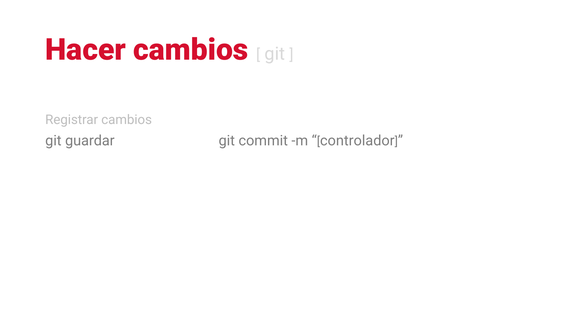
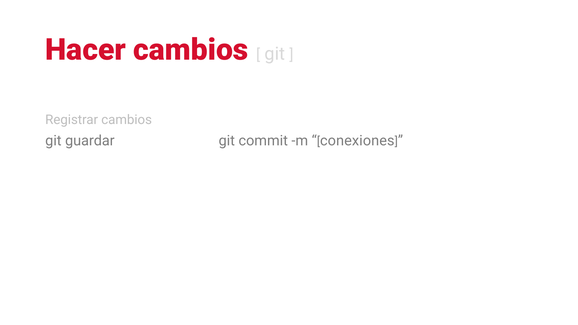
controlador: controlador -> conexiones
